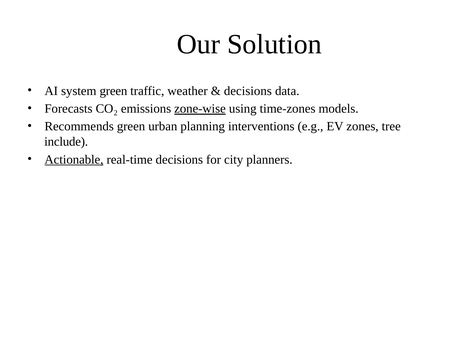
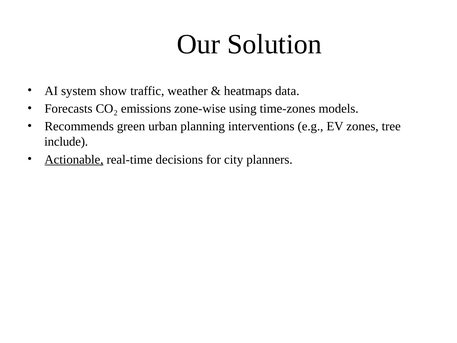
system green: green -> show
decisions at (248, 91): decisions -> heatmaps
zone-wise underline: present -> none
